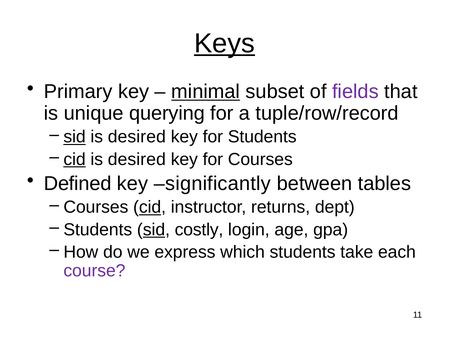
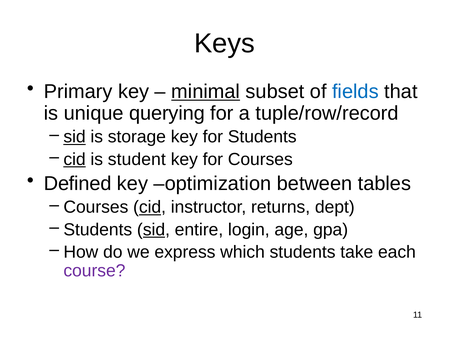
Keys underline: present -> none
fields colour: purple -> blue
sid is desired: desired -> storage
cid is desired: desired -> student
significantly: significantly -> optimization
costly: costly -> entire
